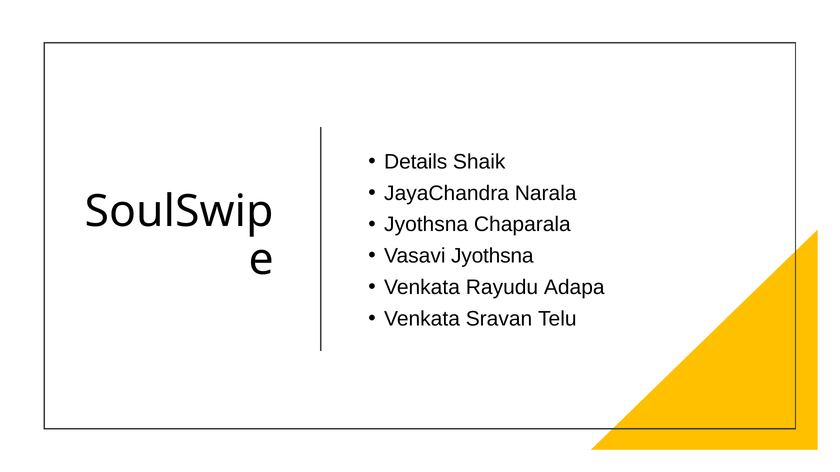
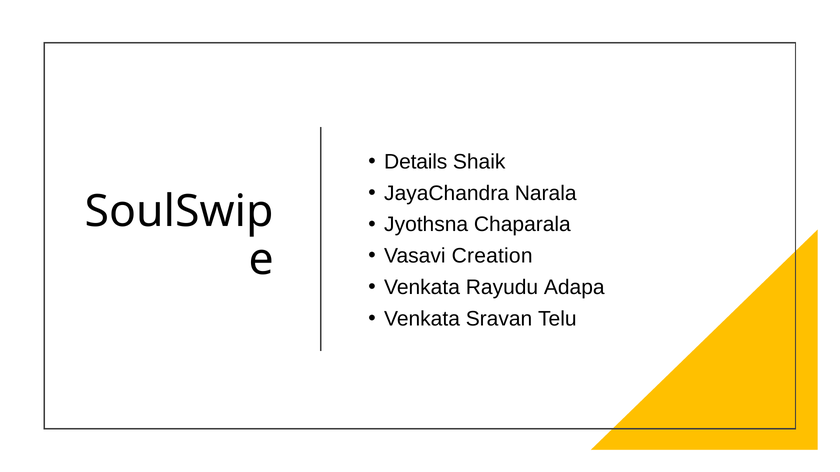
Vasavi Jyothsna: Jyothsna -> Creation
